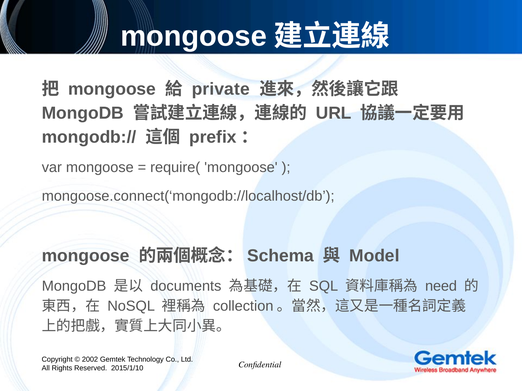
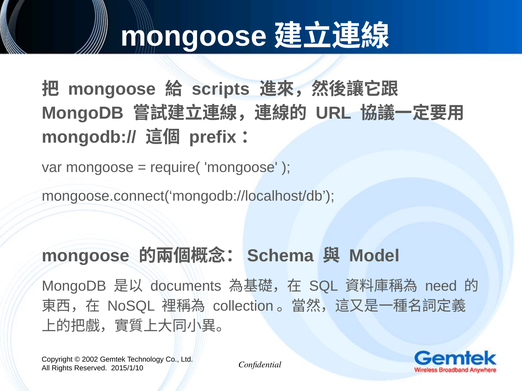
private: private -> scripts
